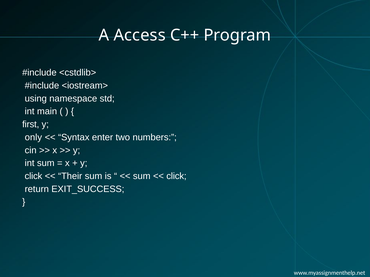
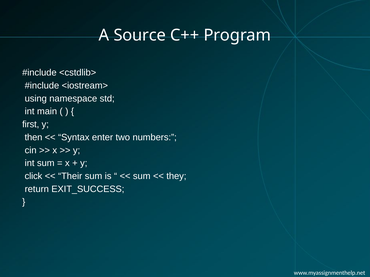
Access: Access -> Source
only: only -> then
click at (176, 176): click -> they
